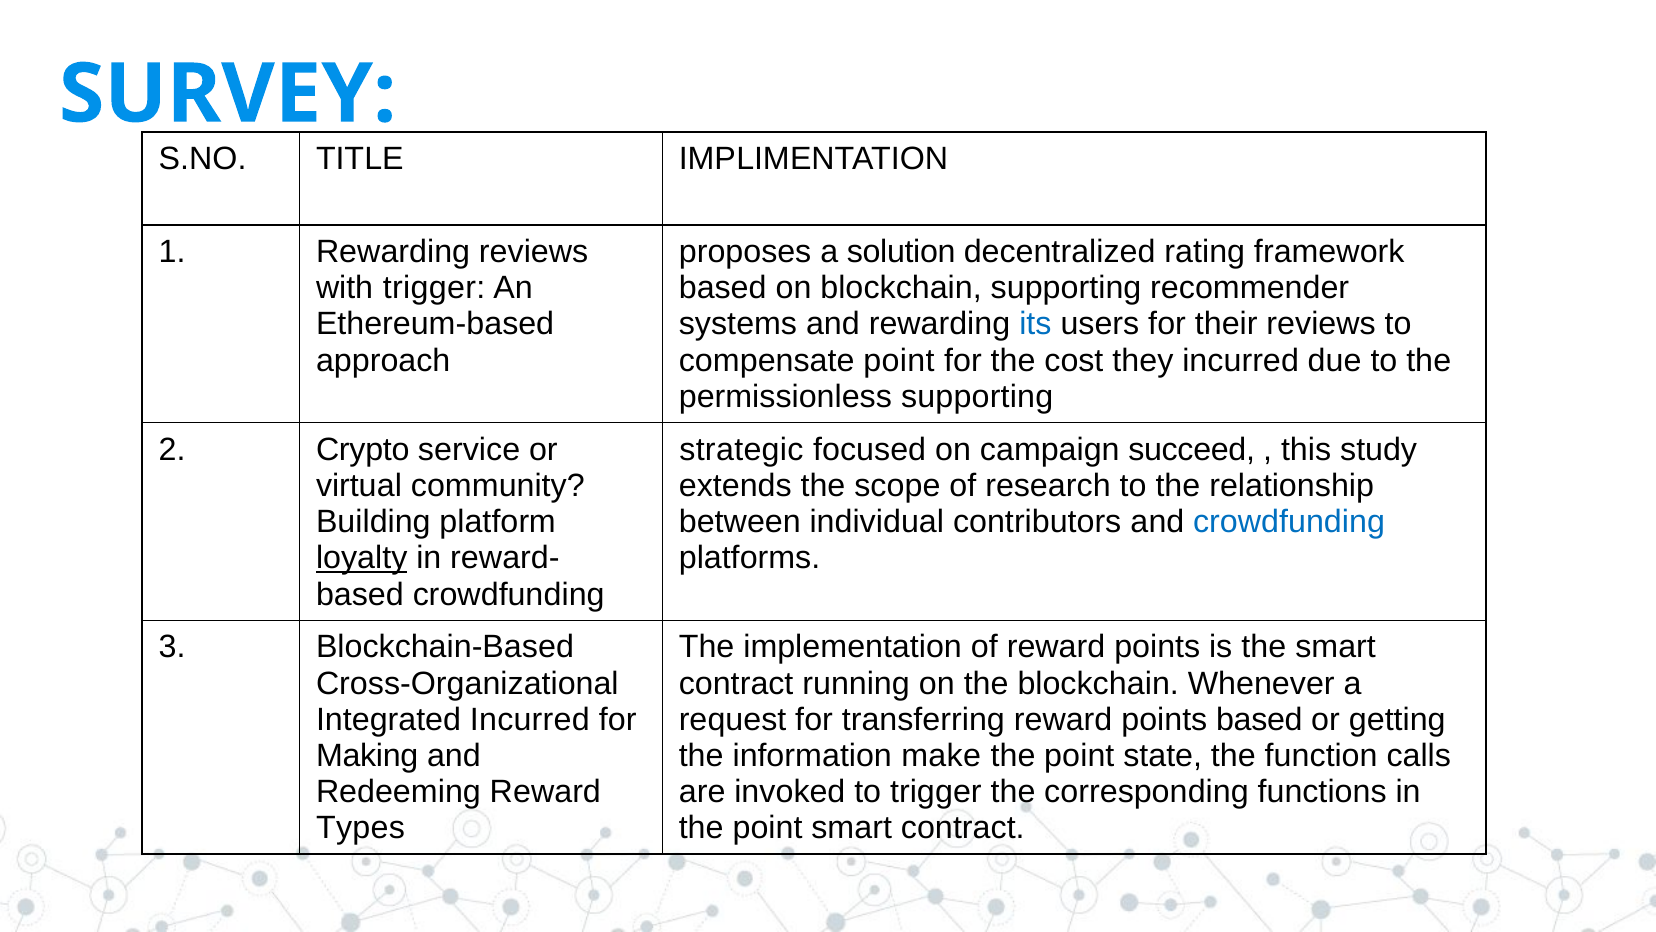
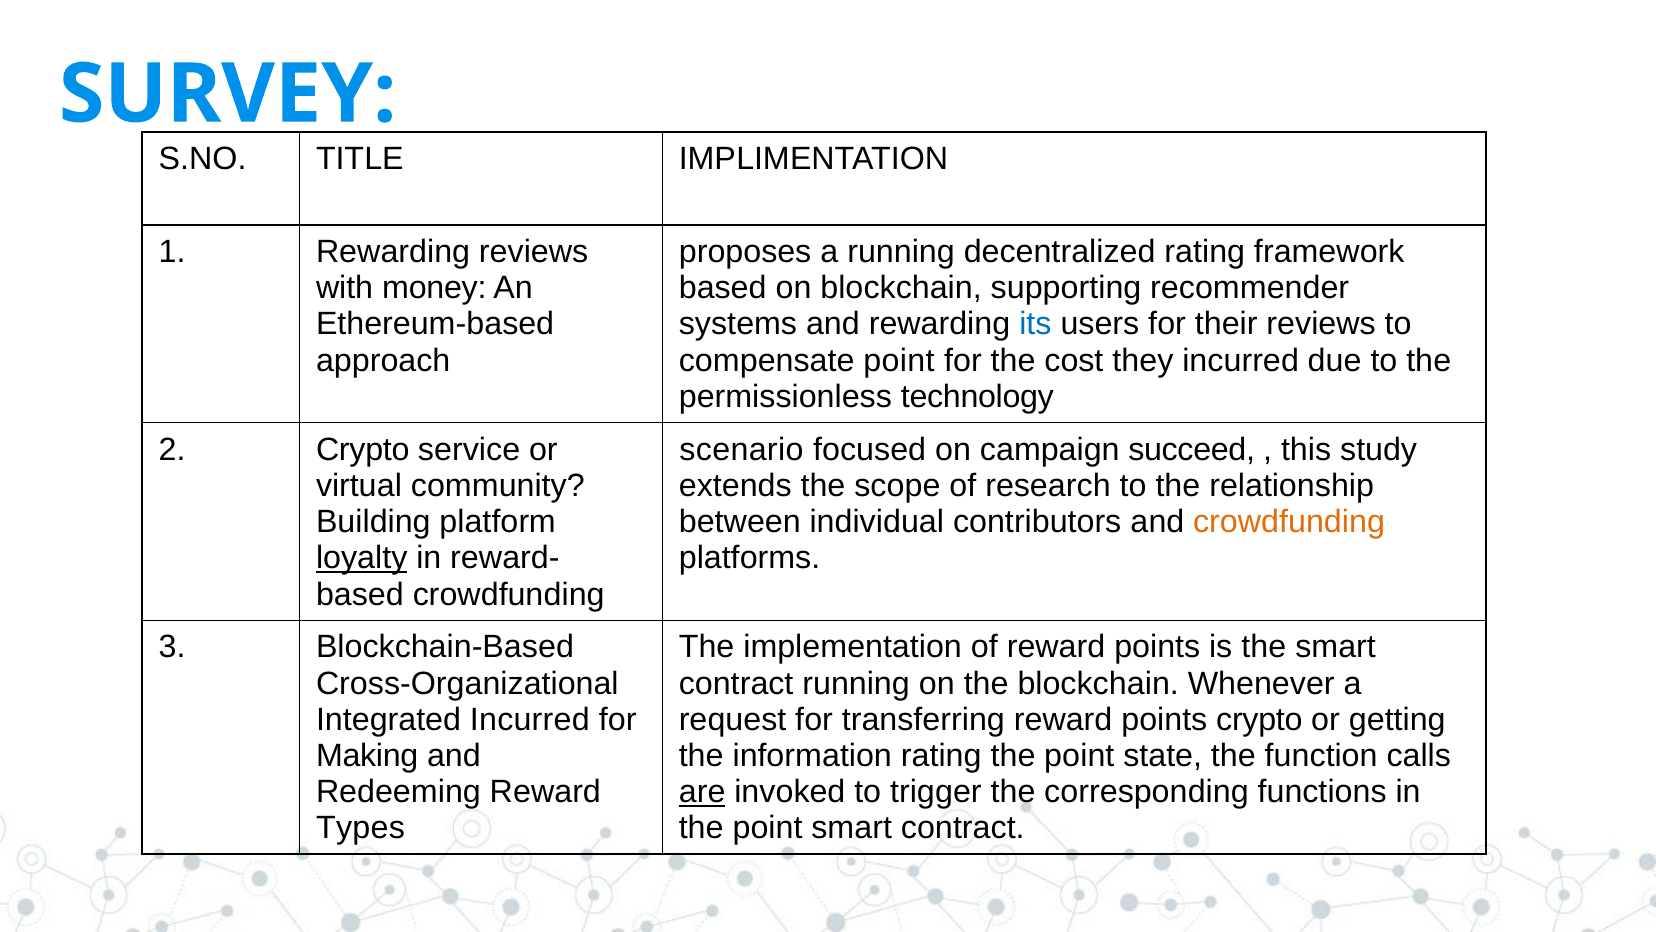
a solution: solution -> running
with trigger: trigger -> money
permissionless supporting: supporting -> technology
strategic: strategic -> scenario
crowdfunding at (1289, 522) colour: blue -> orange
points based: based -> crypto
information make: make -> rating
are underline: none -> present
